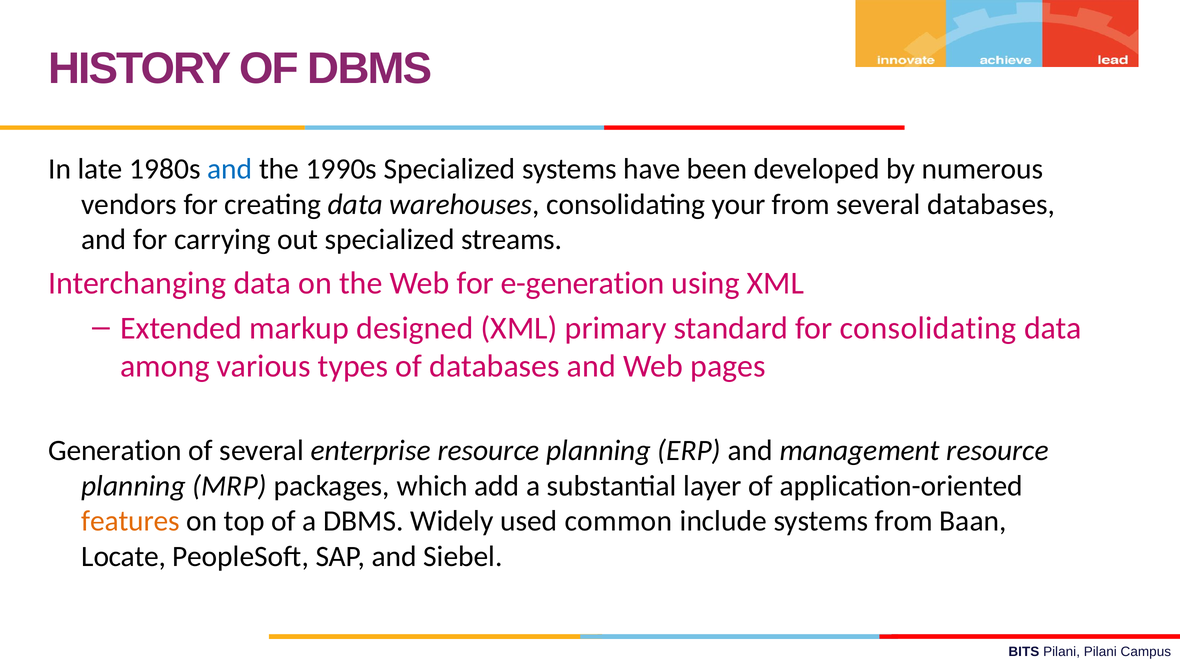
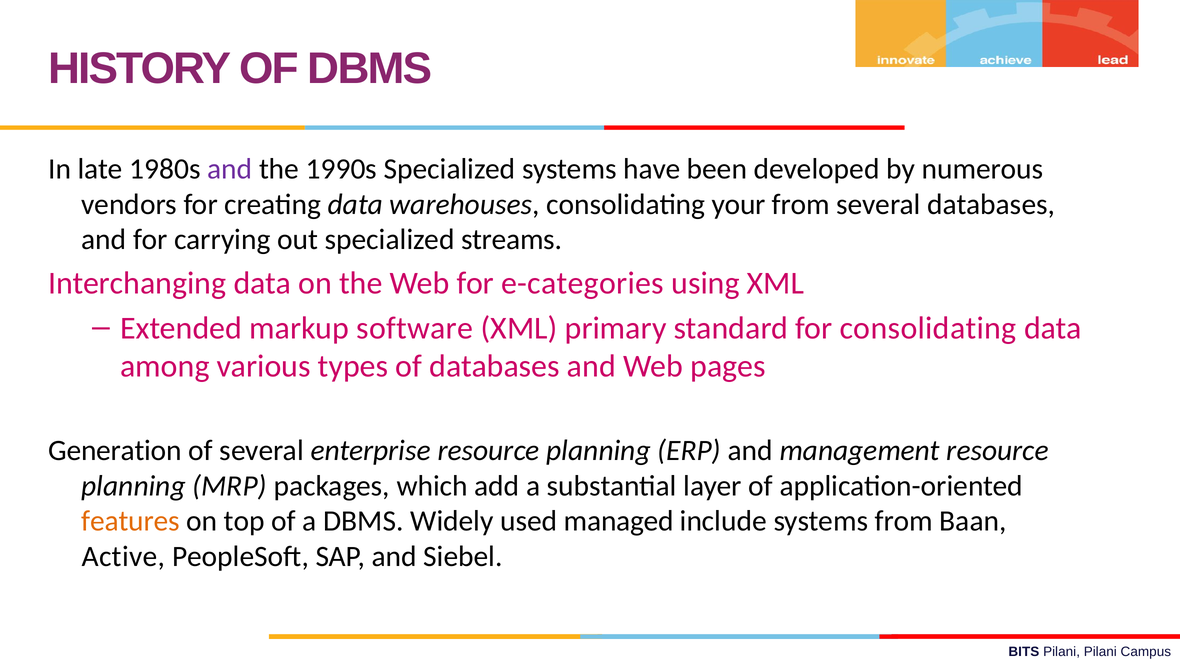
and at (230, 169) colour: blue -> purple
e-generation: e-generation -> e-categories
designed: designed -> software
common: common -> managed
Locate: Locate -> Active
